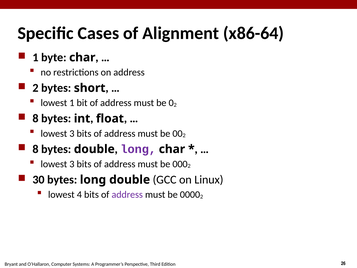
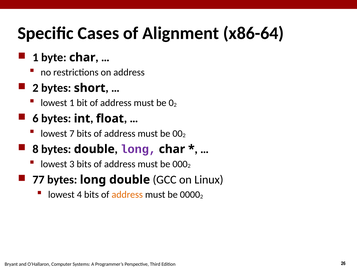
8 at (35, 118): 8 -> 6
3 at (72, 133): 3 -> 7
30: 30 -> 77
address at (127, 194) colour: purple -> orange
